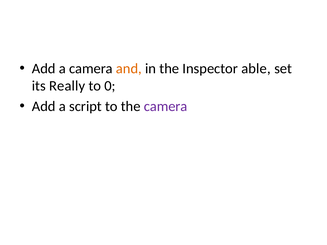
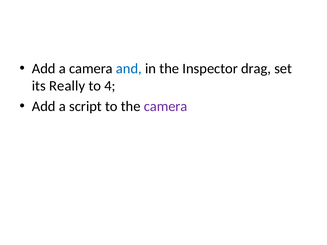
and colour: orange -> blue
able: able -> drag
0: 0 -> 4
